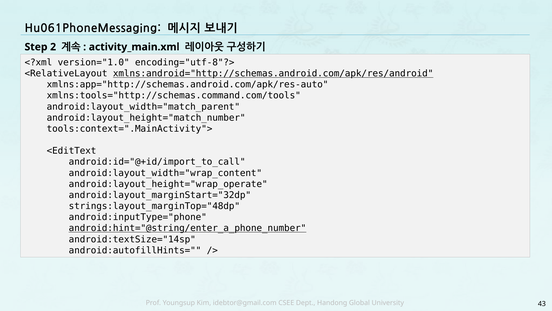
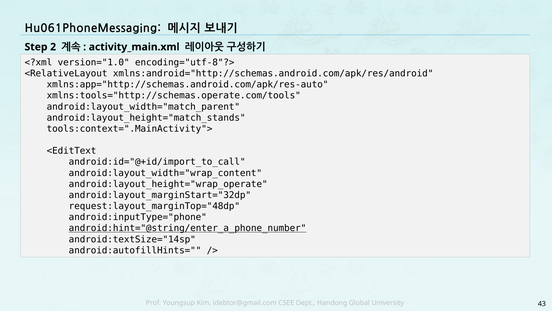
xmlns:android="http://schemas.android.com/apk/res/android underline: present -> none
xmlns:tools="http://schemas.command.com/tools: xmlns:tools="http://schemas.command.com/tools -> xmlns:tools="http://schemas.operate.com/tools
android:layout_height="match_number: android:layout_height="match_number -> android:layout_height="match_stands
strings:layout_marginTop="48dp: strings:layout_marginTop="48dp -> request:layout_marginTop="48dp
